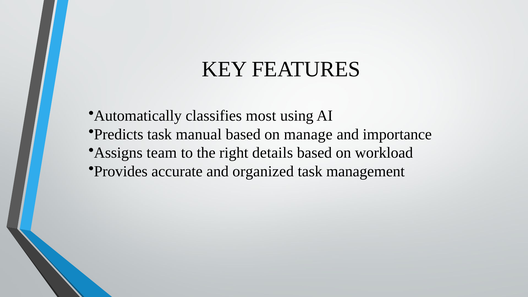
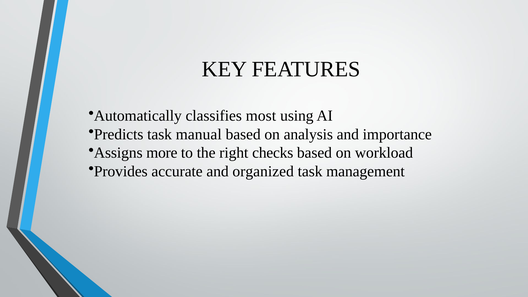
manage: manage -> analysis
team: team -> more
details: details -> checks
